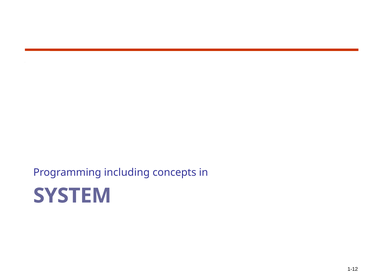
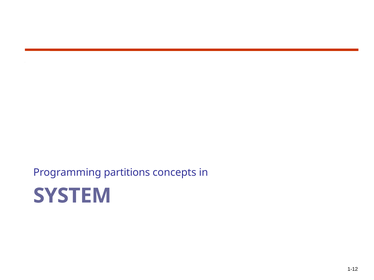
including: including -> partitions
